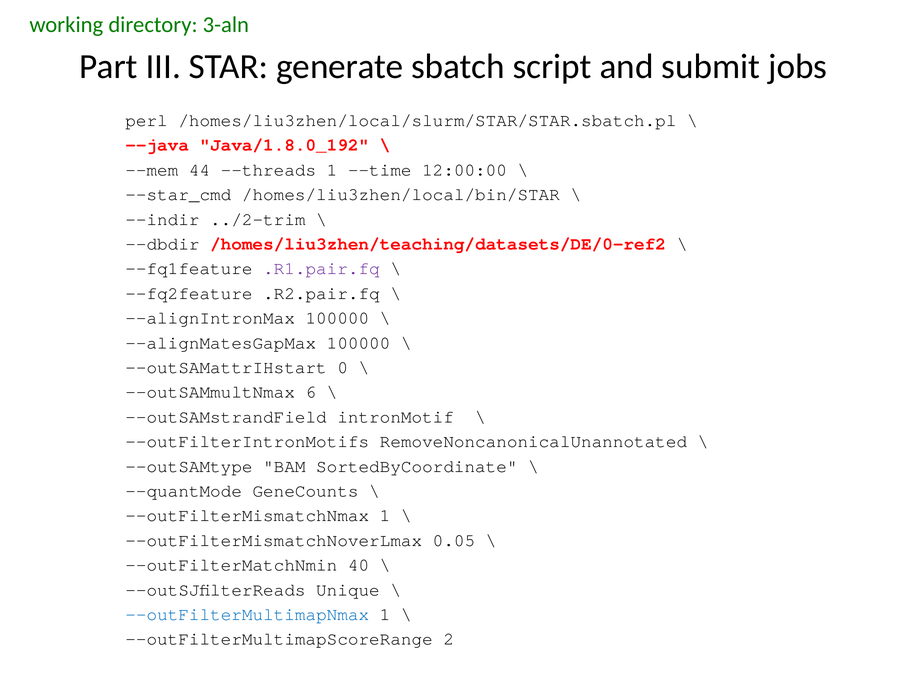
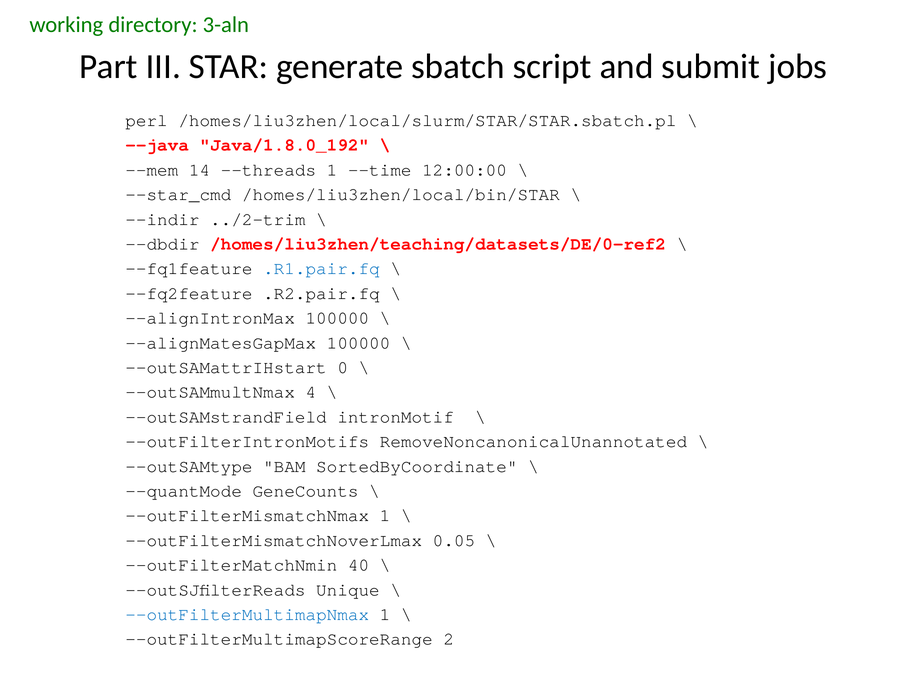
44: 44 -> 14
.R1.pair.fq colour: purple -> blue
6: 6 -> 4
